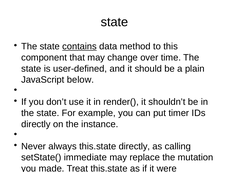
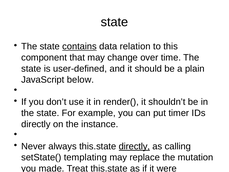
method: method -> relation
directly at (134, 146) underline: none -> present
immediate: immediate -> templating
